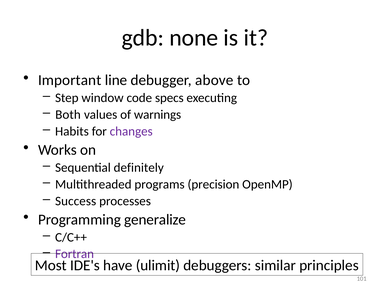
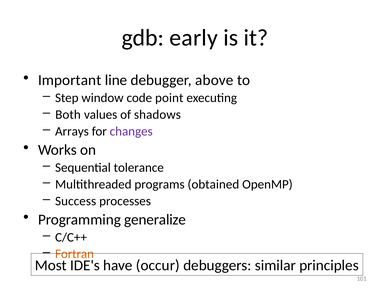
none: none -> early
specs: specs -> point
warnings: warnings -> shadows
Habits: Habits -> Arrays
definitely: definitely -> tolerance
precision: precision -> obtained
Fortran colour: purple -> orange
ulimit: ulimit -> occur
